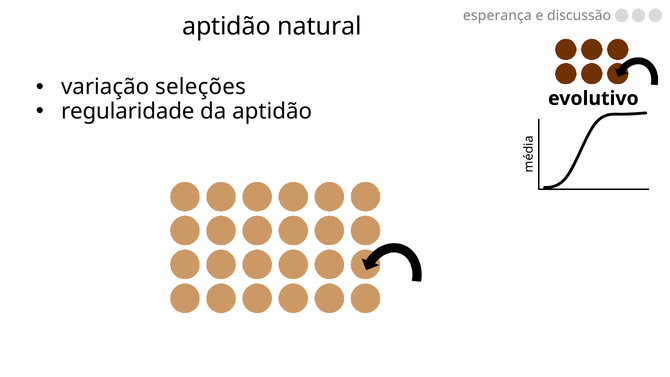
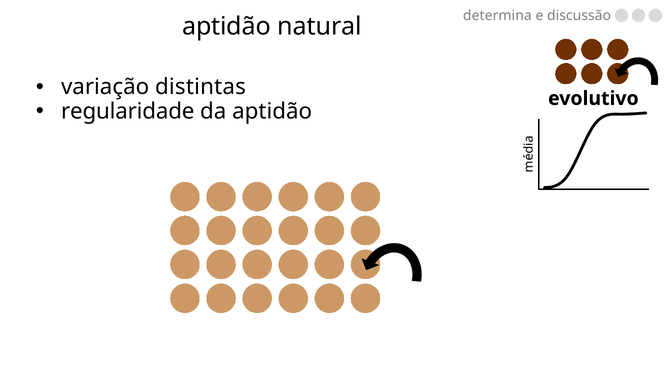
esperança: esperança -> determina
seleções: seleções -> distintas
